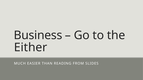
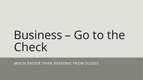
Either: Either -> Check
